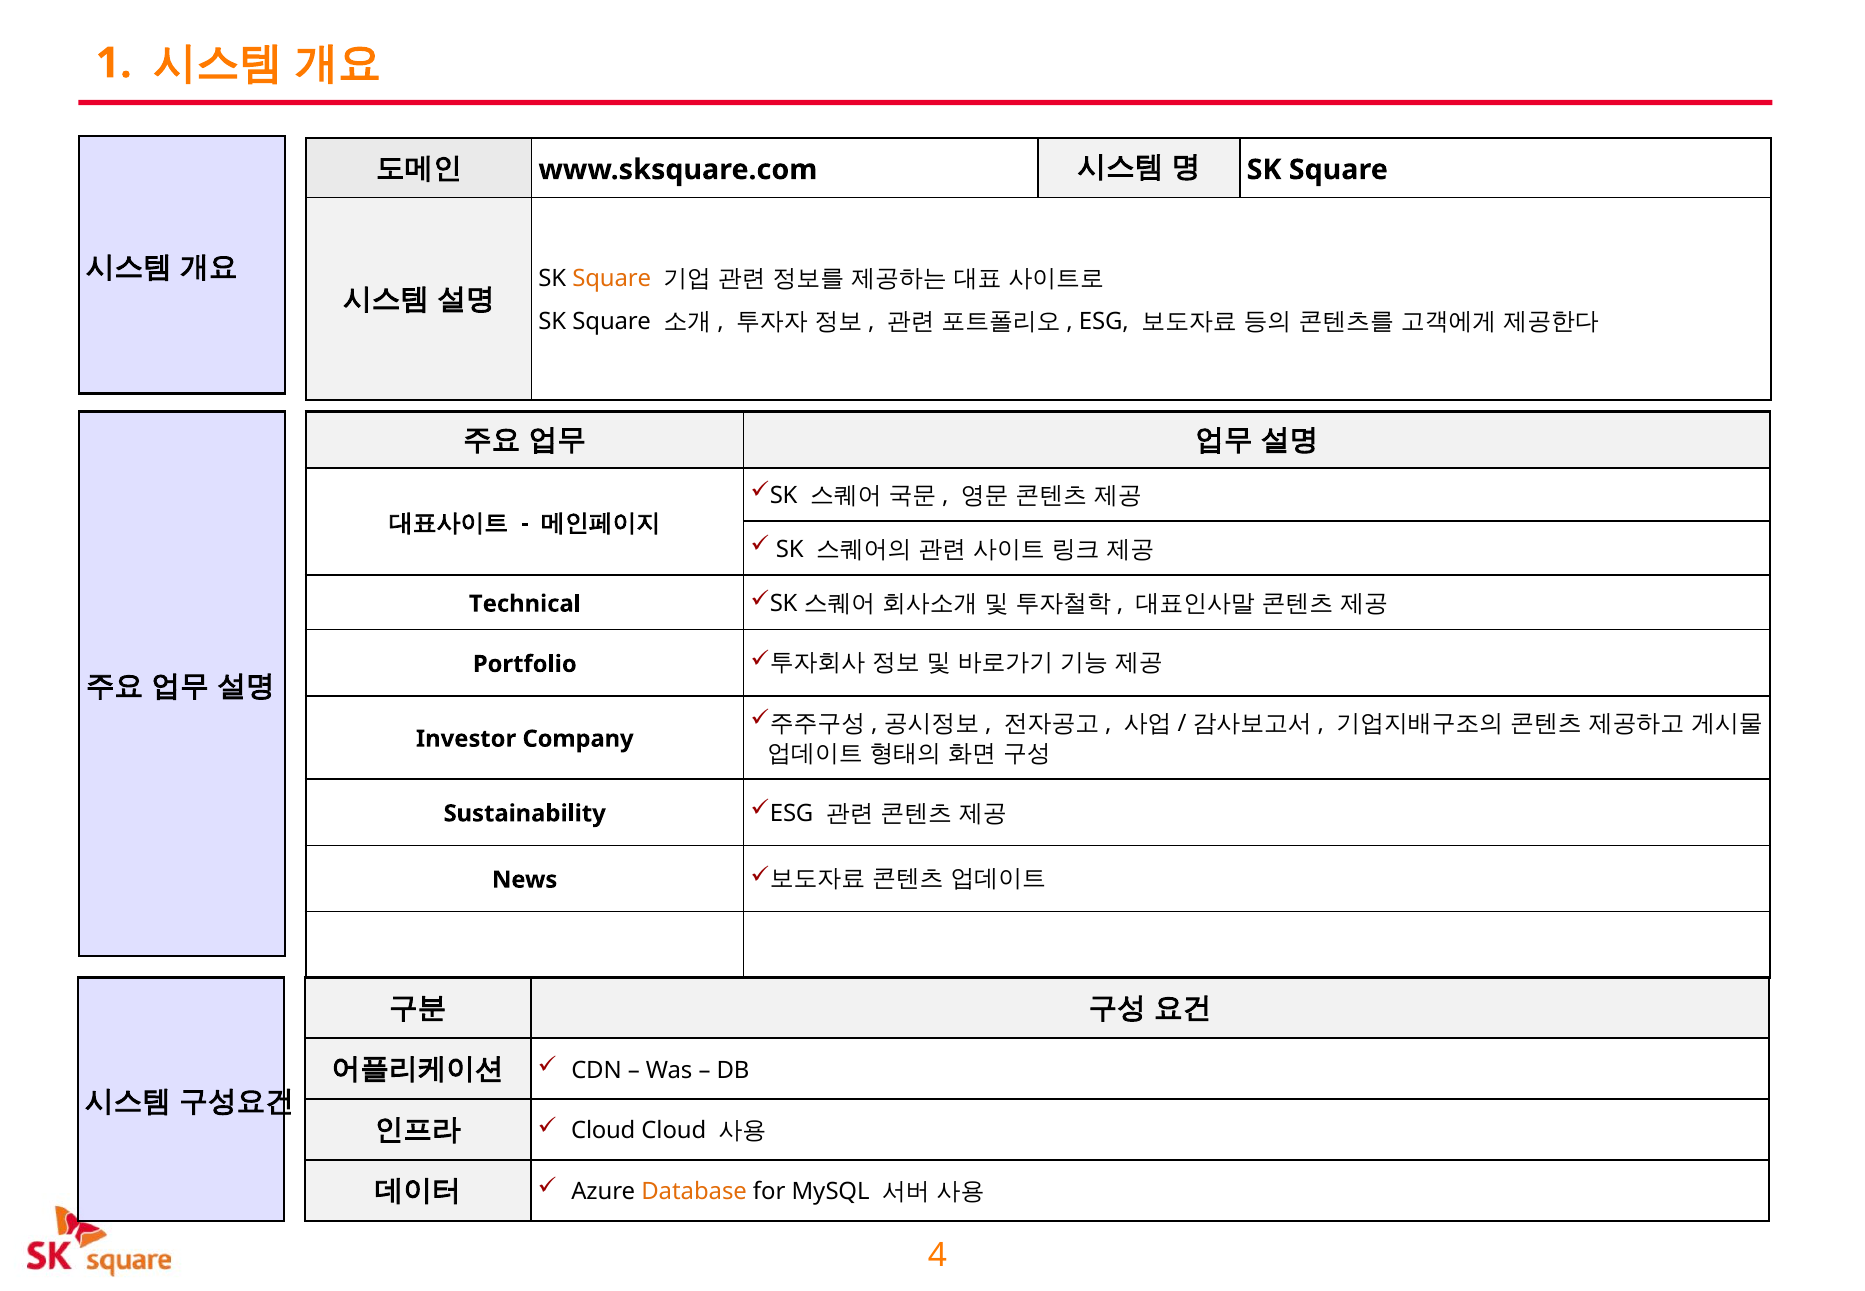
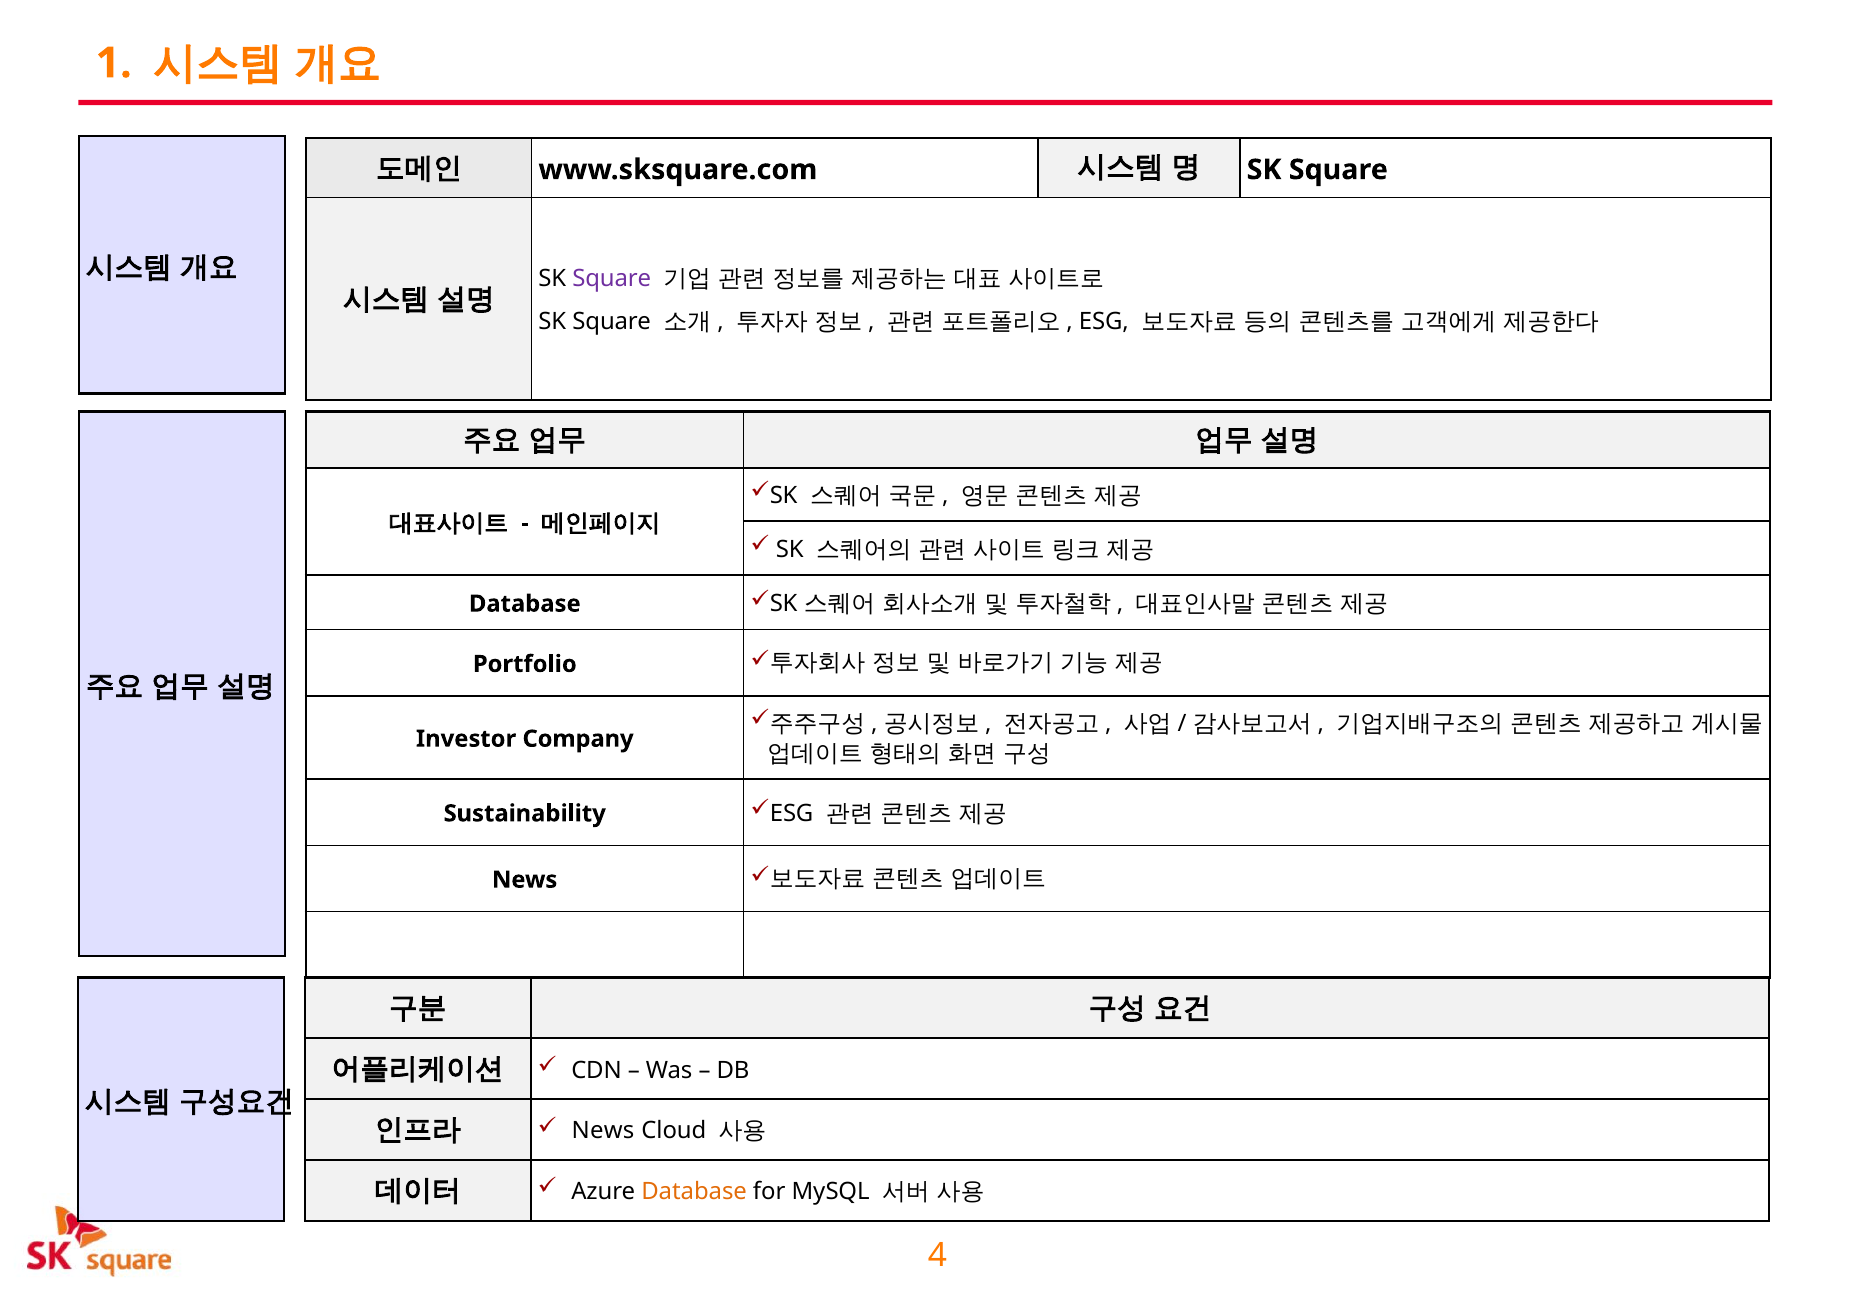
Square at (612, 278) colour: orange -> purple
Technical at (525, 604): Technical -> Database
Cloud at (603, 1131): Cloud -> News
